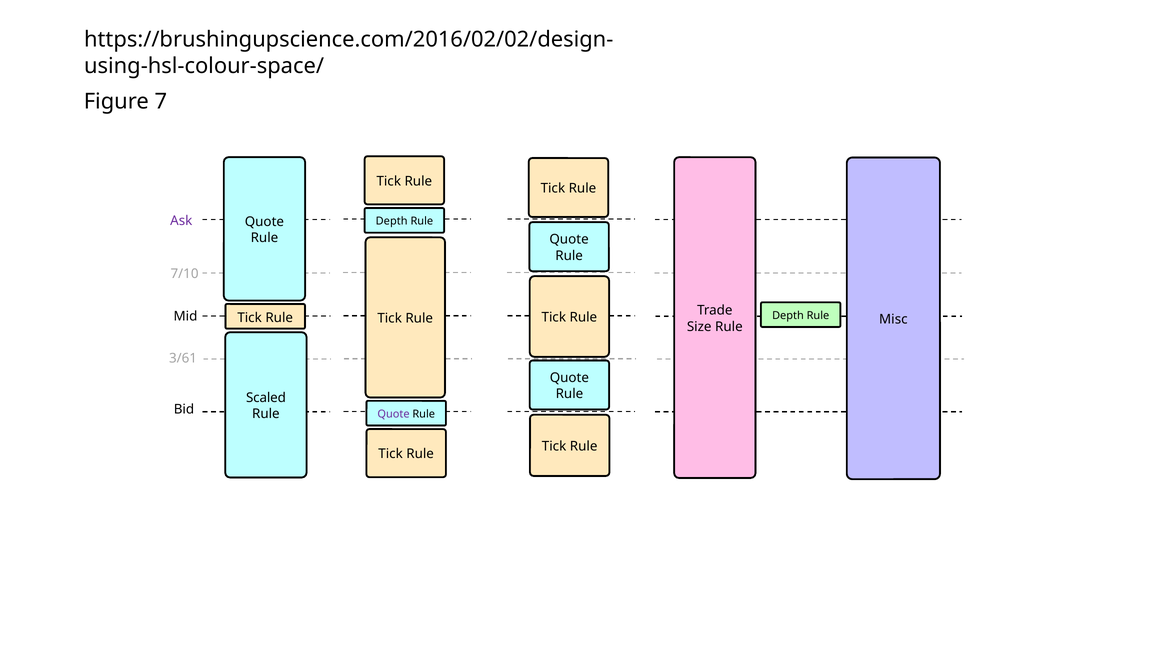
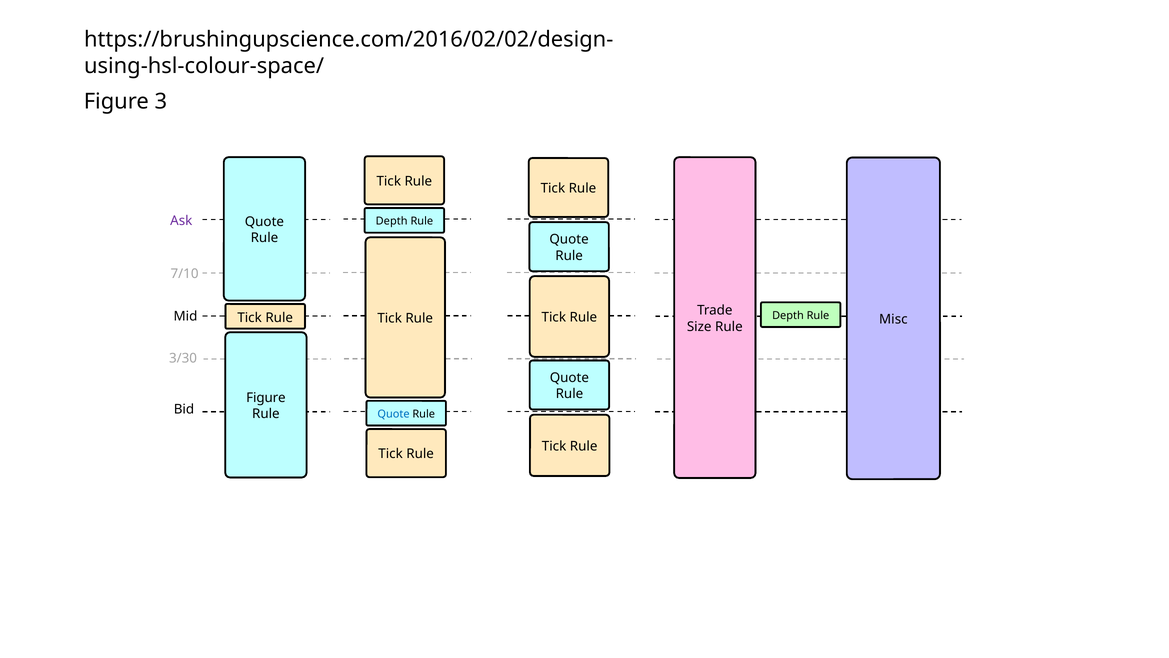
7: 7 -> 3
3/61: 3/61 -> 3/30
Scaled at (266, 397): Scaled -> Figure
Quote at (394, 414) colour: purple -> blue
